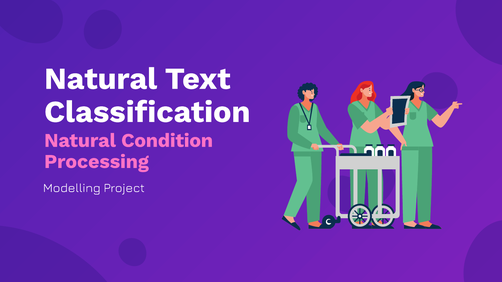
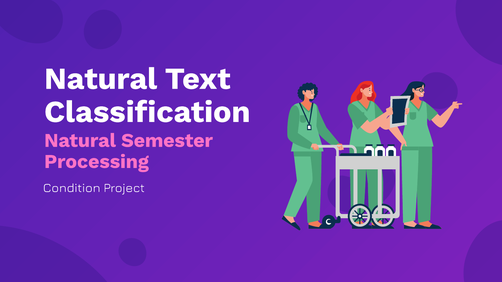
Condition: Condition -> Semester
Modelling: Modelling -> Condition
